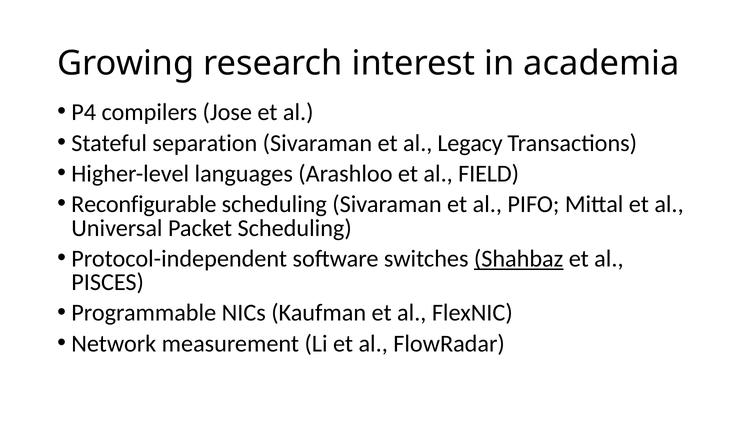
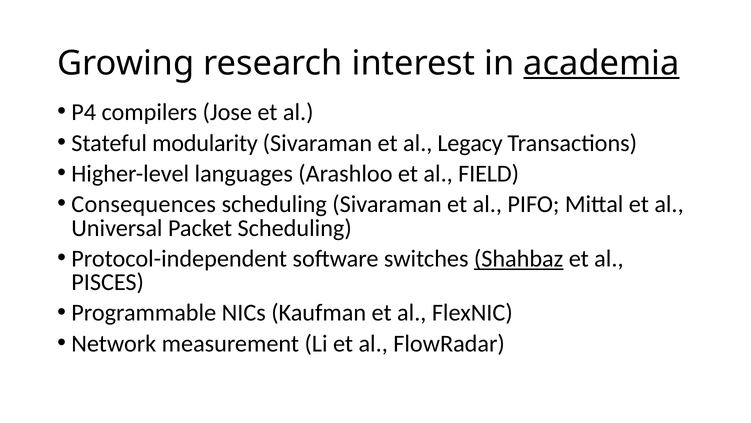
academia underline: none -> present
separation: separation -> modularity
Reconfigurable: Reconfigurable -> Consequences
